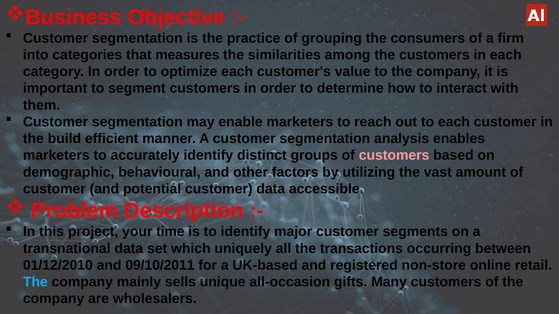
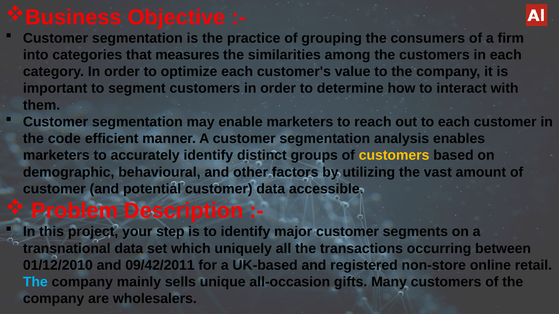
build: build -> code
customers at (394, 156) colour: pink -> yellow
time: time -> step
09/10/2011: 09/10/2011 -> 09/42/2011
